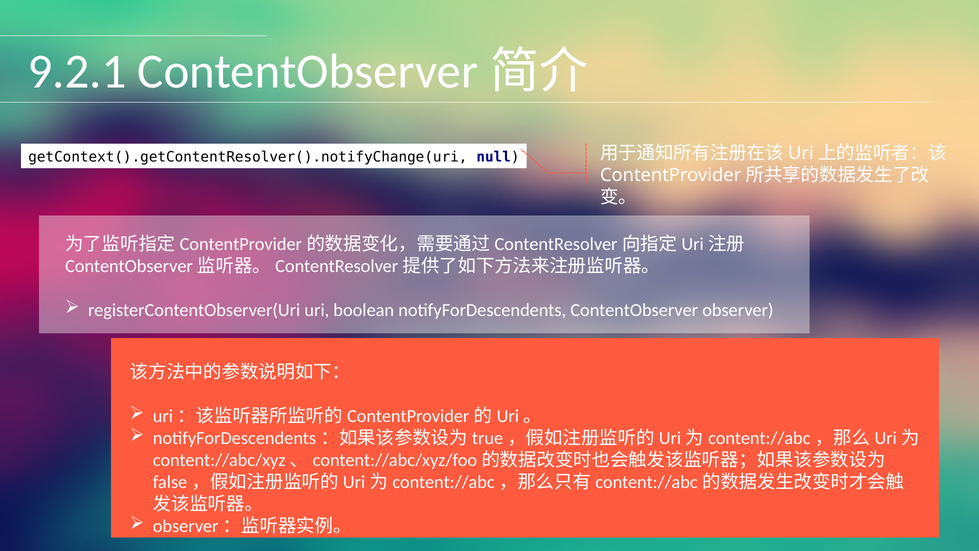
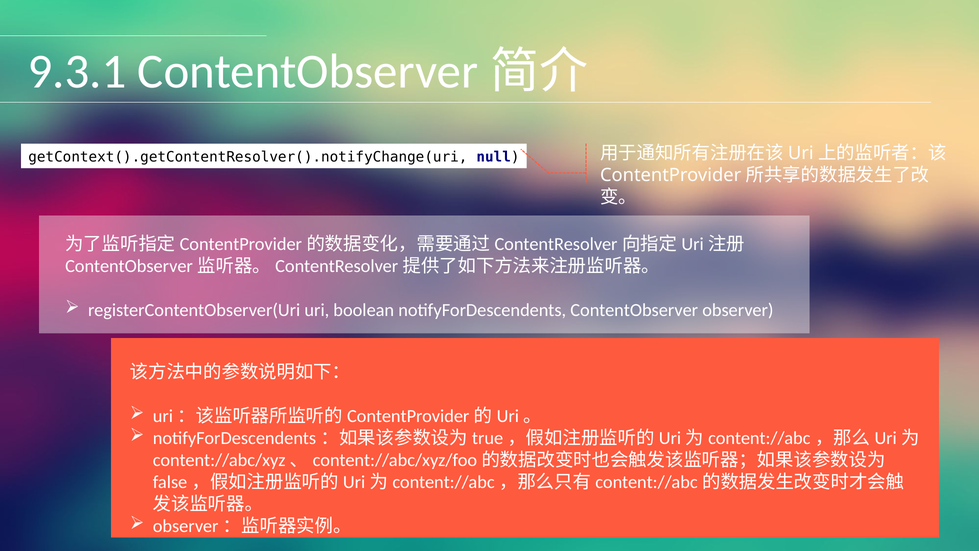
9.2.1: 9.2.1 -> 9.3.1
